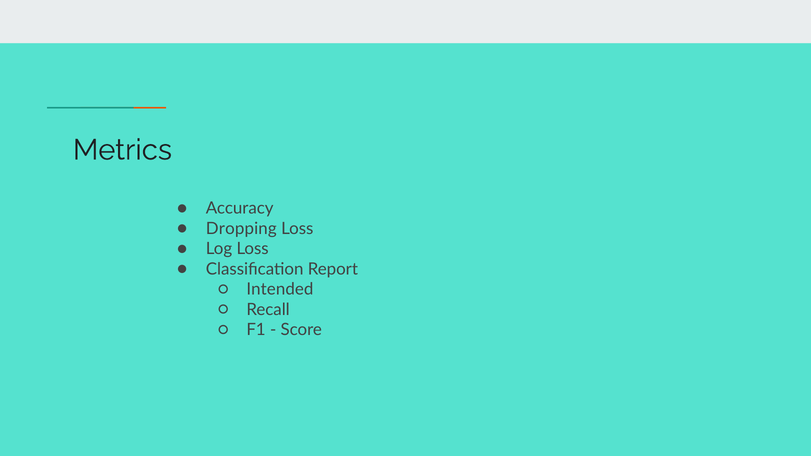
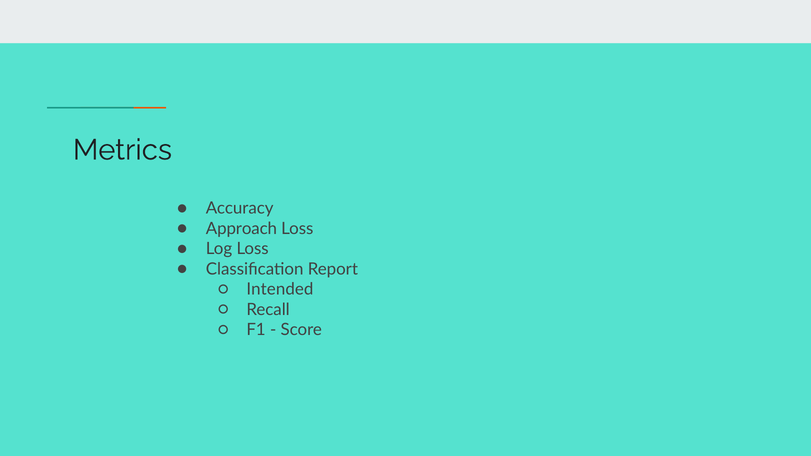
Dropping: Dropping -> Approach
